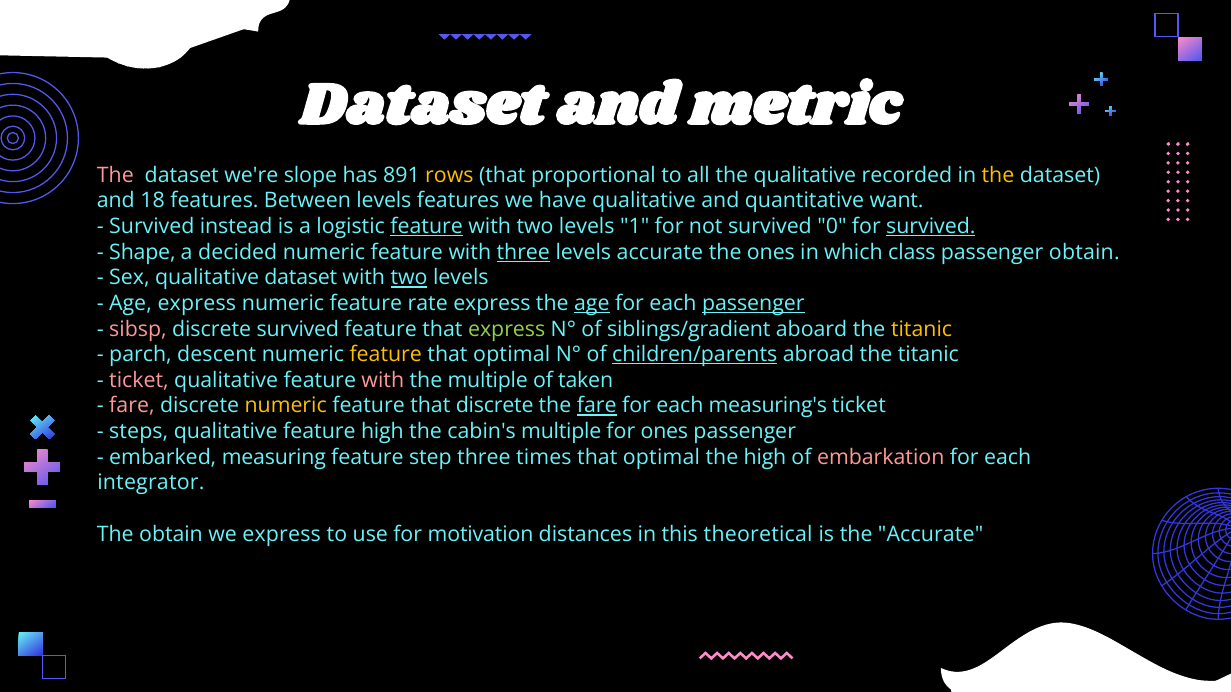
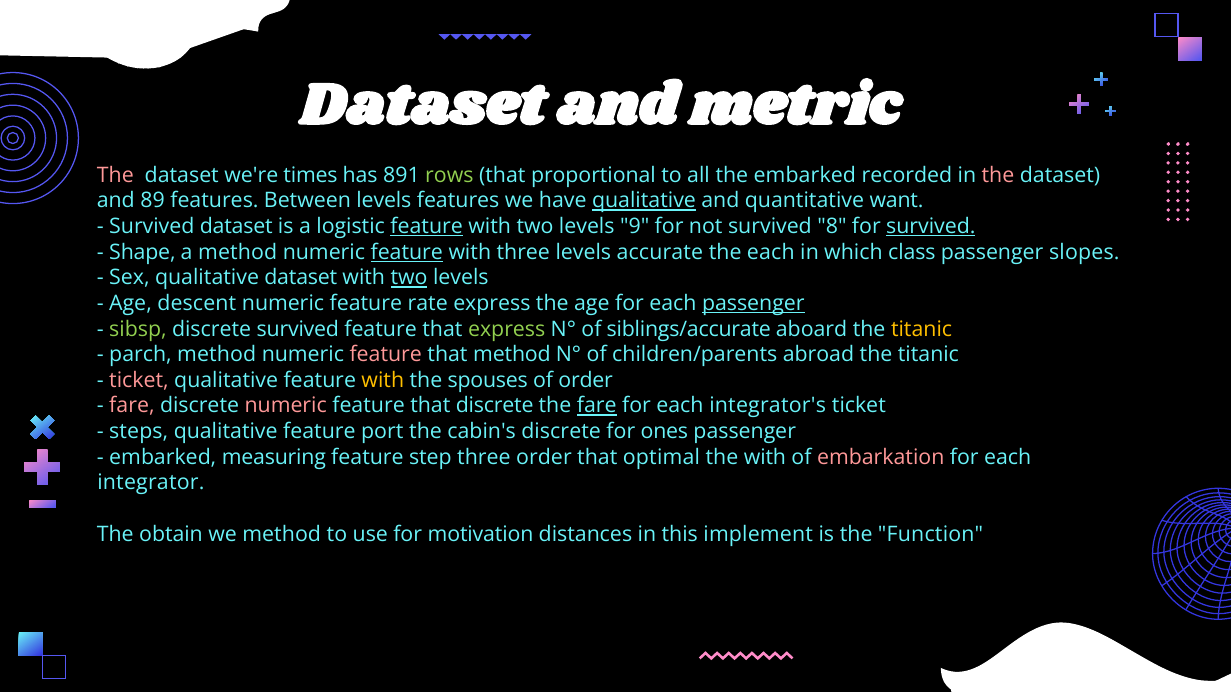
slope: slope -> times
rows colour: yellow -> light green
the qualitative: qualitative -> embarked
the at (998, 175) colour: yellow -> pink
18: 18 -> 89
qualitative at (644, 201) underline: none -> present
Survived instead: instead -> dataset
1: 1 -> 9
0: 0 -> 8
a decided: decided -> method
feature at (407, 252) underline: none -> present
three at (523, 252) underline: present -> none
the ones: ones -> each
passenger obtain: obtain -> slopes
Age express: express -> descent
age at (592, 304) underline: present -> none
sibsp colour: pink -> light green
siblings/gradient: siblings/gradient -> siblings/accurate
parch descent: descent -> method
feature at (386, 355) colour: yellow -> pink
optimal at (512, 355): optimal -> method
children/parents underline: present -> none
with at (383, 381) colour: pink -> yellow
the multiple: multiple -> spouses
of taken: taken -> order
numeric at (286, 406) colour: yellow -> pink
measuring's: measuring's -> integrator's
feature high: high -> port
cabin's multiple: multiple -> discrete
three times: times -> order
the high: high -> with
we express: express -> method
theoretical: theoretical -> implement
the Accurate: Accurate -> Function
